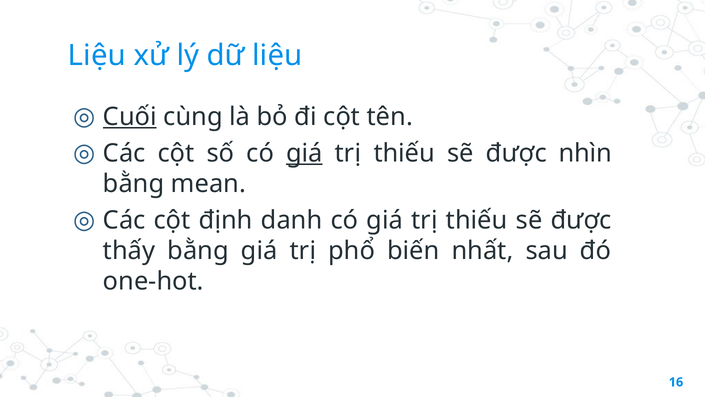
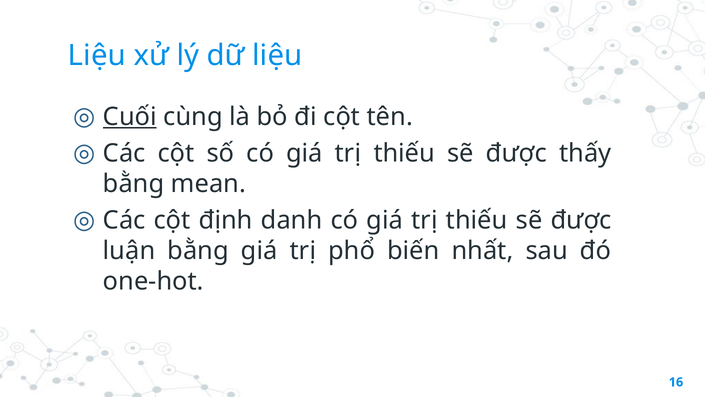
giá at (304, 153) underline: present -> none
nhìn: nhìn -> thấy
thấy: thấy -> luận
